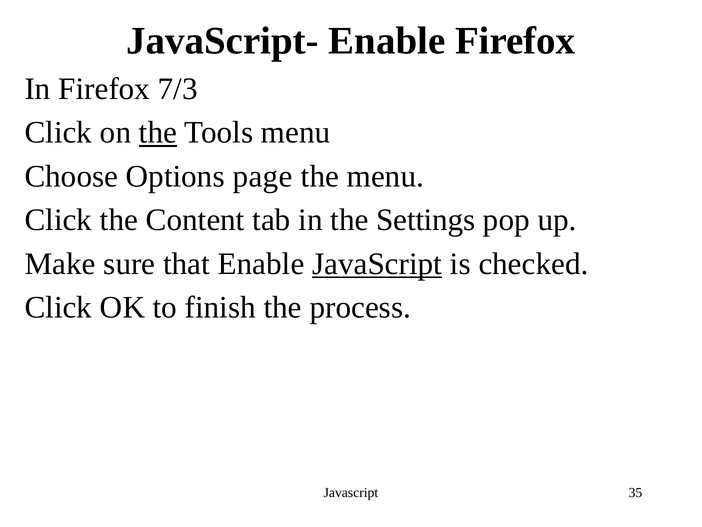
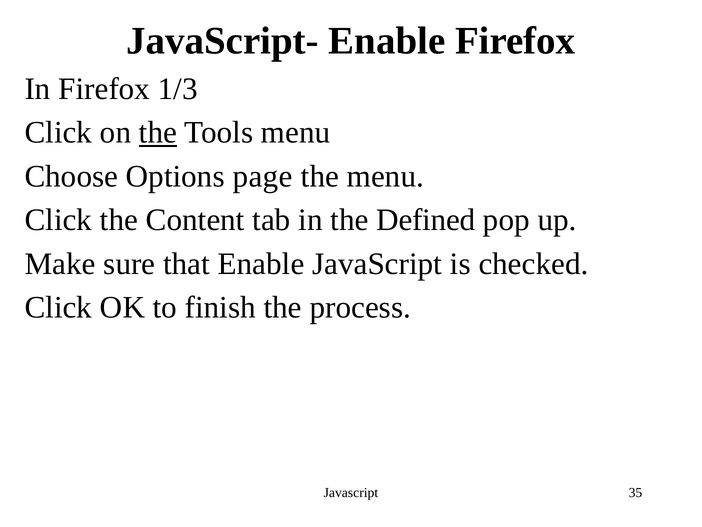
7/3: 7/3 -> 1/3
Settings: Settings -> Defined
JavaScript at (377, 264) underline: present -> none
